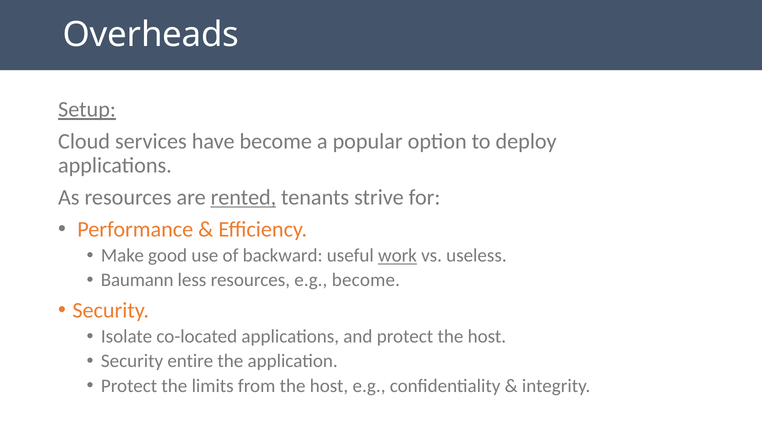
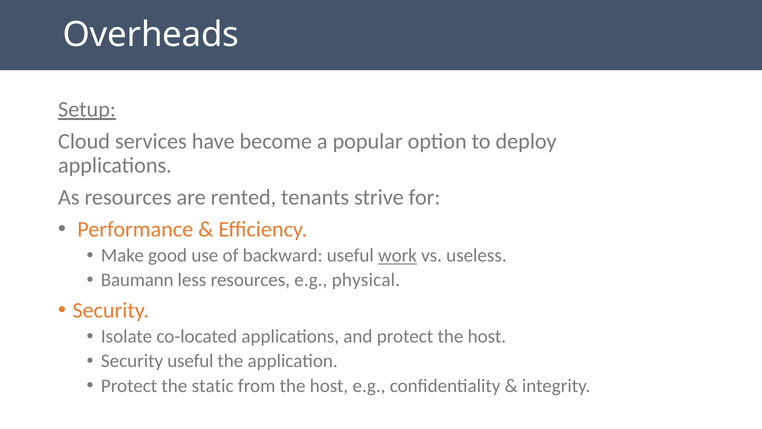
rented underline: present -> none
e.g become: become -> physical
Security entire: entire -> useful
limits: limits -> static
